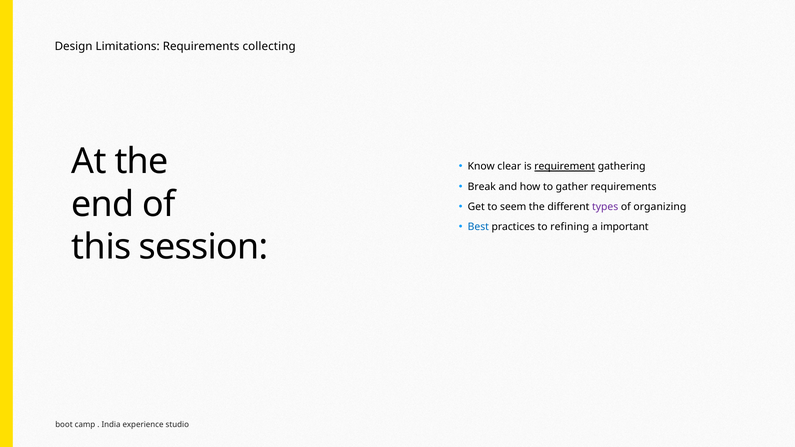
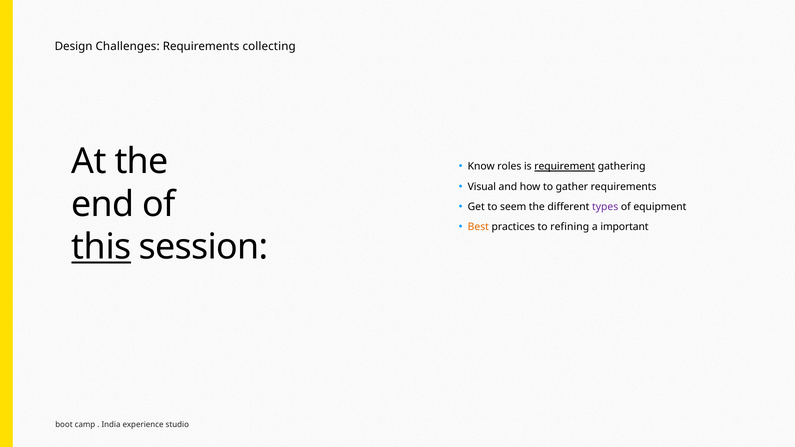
Limitations: Limitations -> Challenges
clear: clear -> roles
Break: Break -> Visual
organizing: organizing -> equipment
Best colour: blue -> orange
this underline: none -> present
